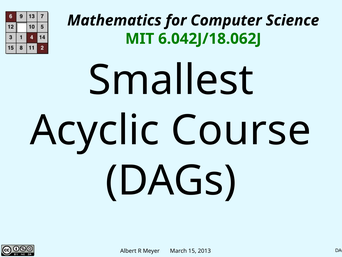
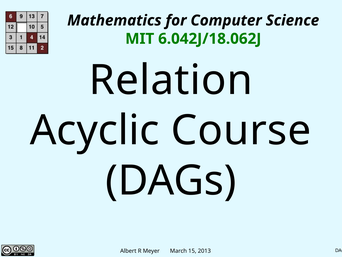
Smallest: Smallest -> Relation
